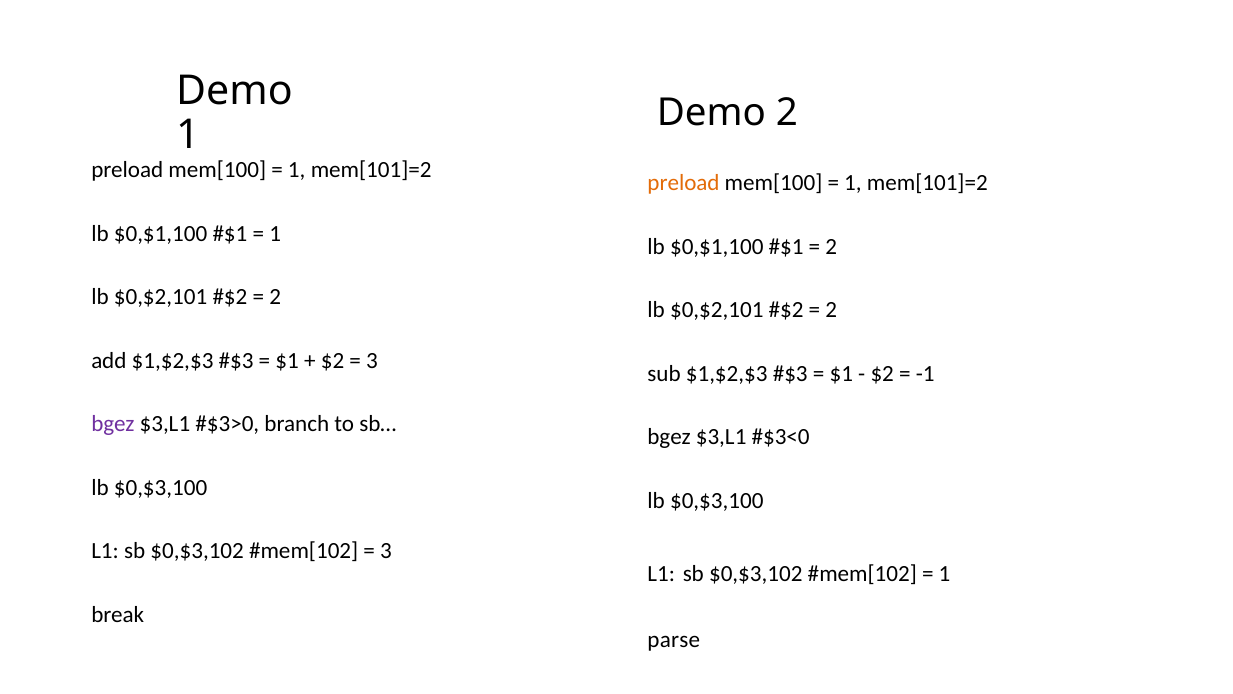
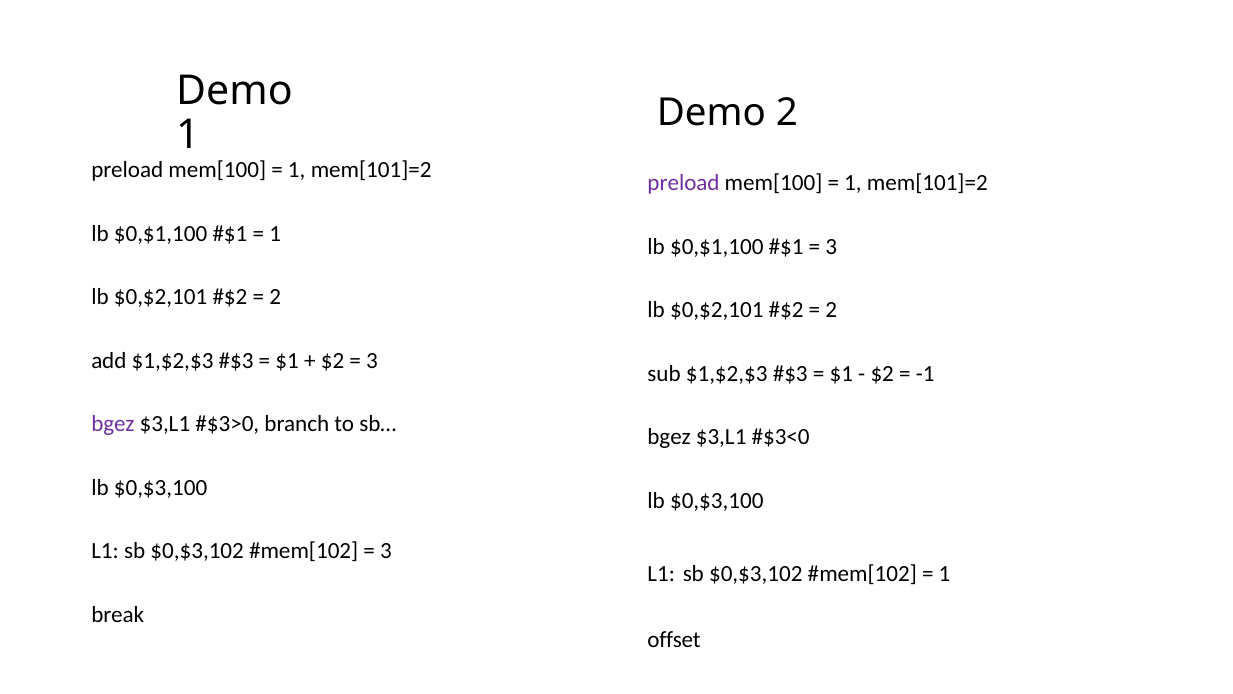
preload at (684, 183) colour: orange -> purple
2 at (831, 246): 2 -> 3
parse: parse -> offset
